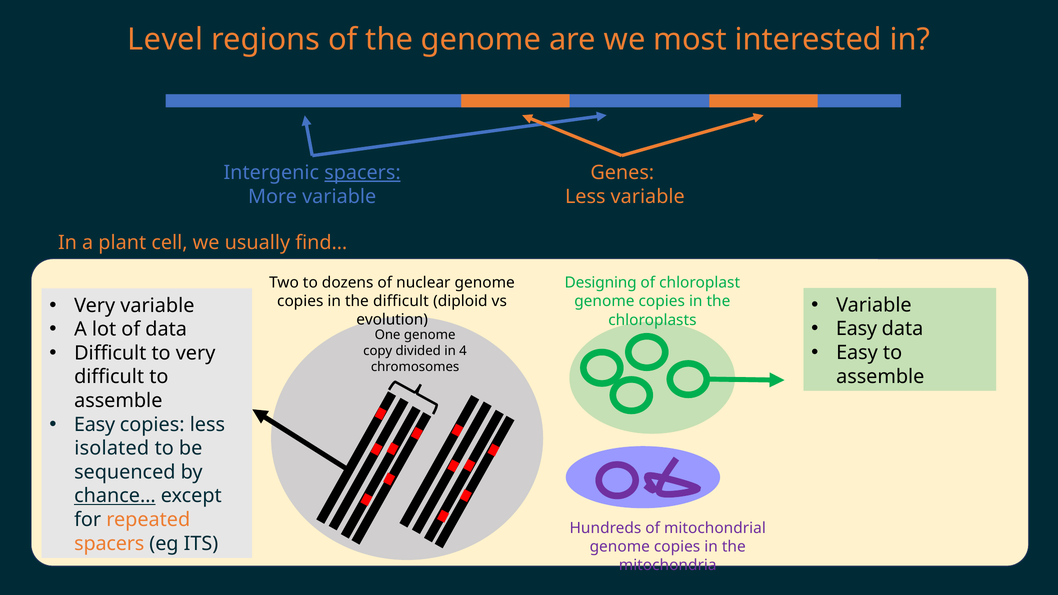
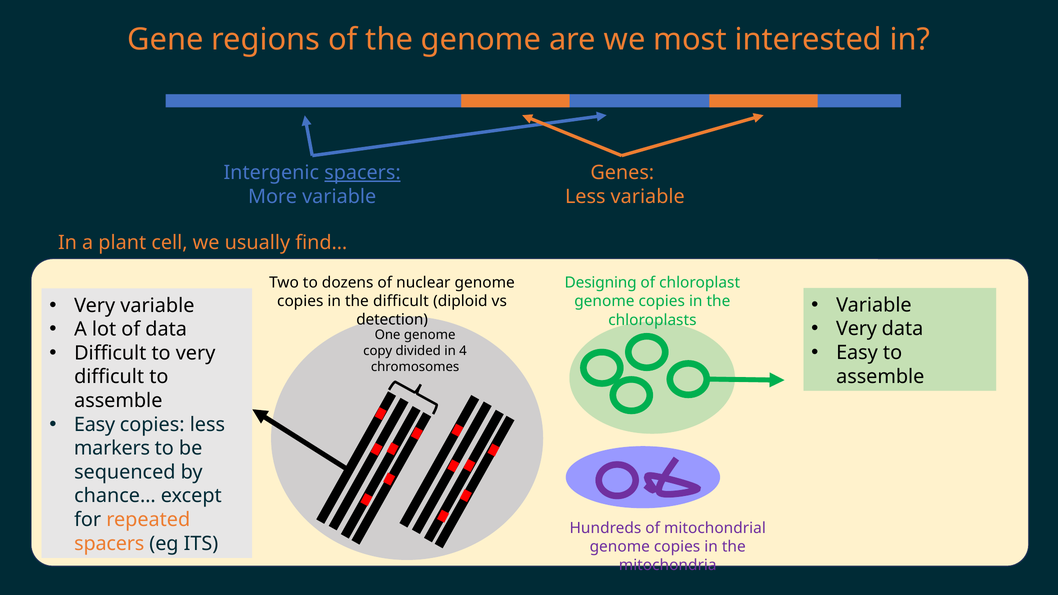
Level: Level -> Gene
evolution: evolution -> detection
Easy at (857, 329): Easy -> Very
isolated: isolated -> markers
chance… underline: present -> none
